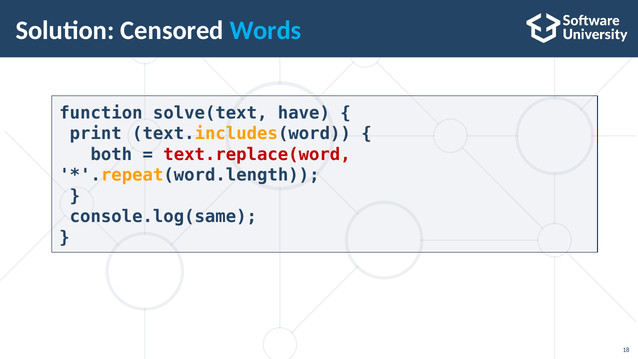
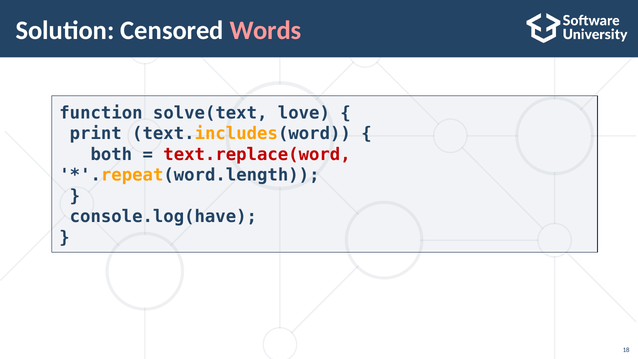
Words colour: light blue -> pink
have: have -> love
console.log(same: console.log(same -> console.log(have
